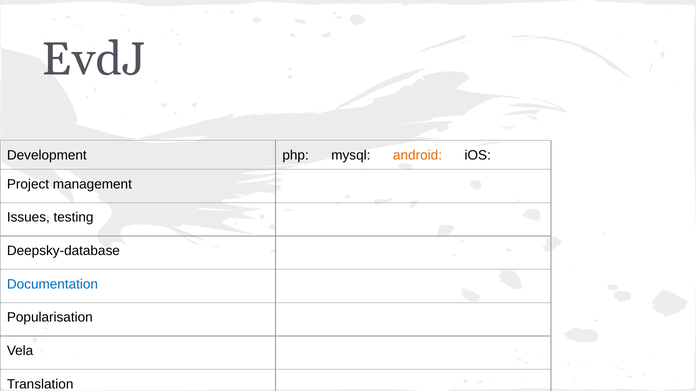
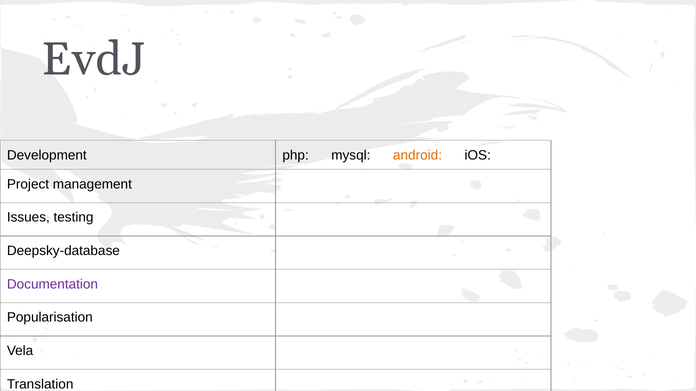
Documentation colour: blue -> purple
